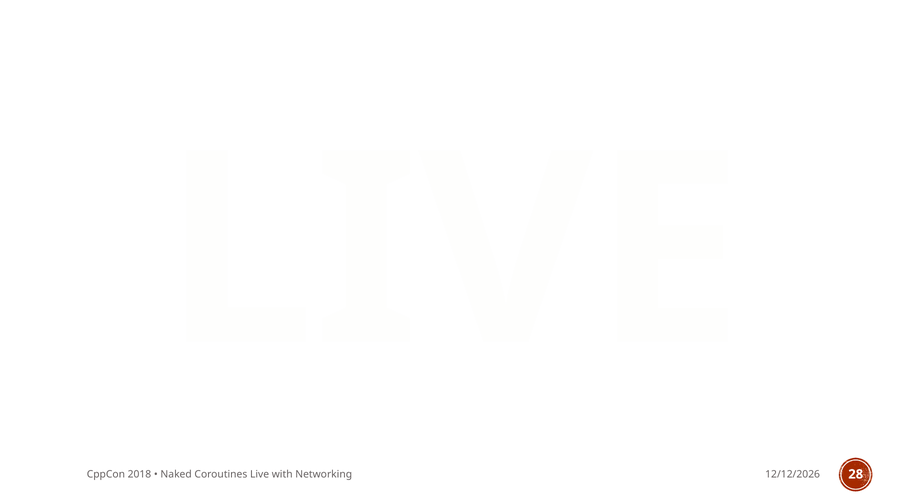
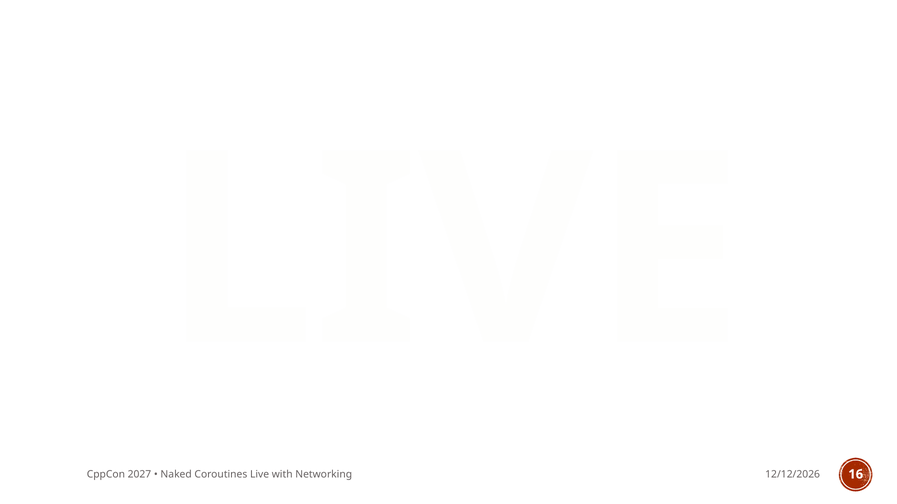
2018: 2018 -> 2027
28: 28 -> 16
